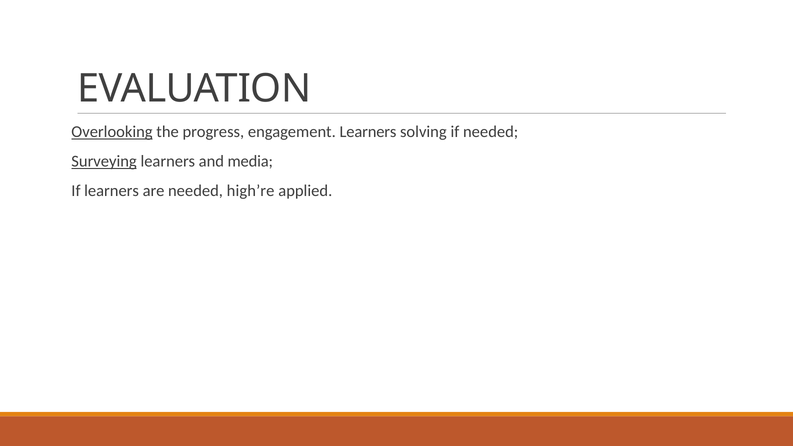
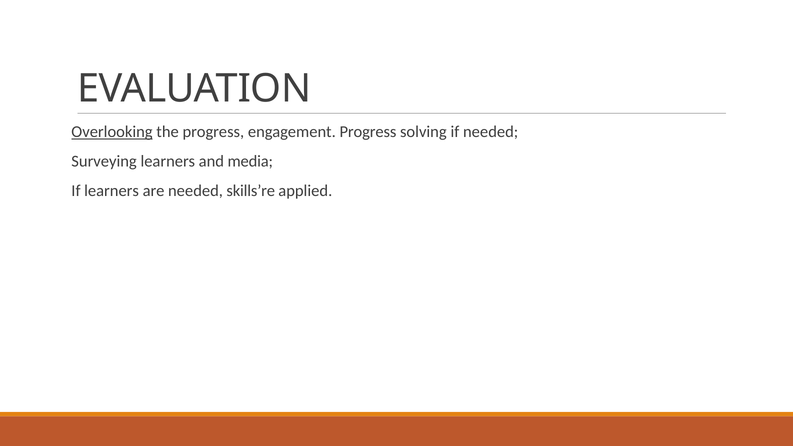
engagement Learners: Learners -> Progress
Surveying underline: present -> none
high’re: high’re -> skills’re
